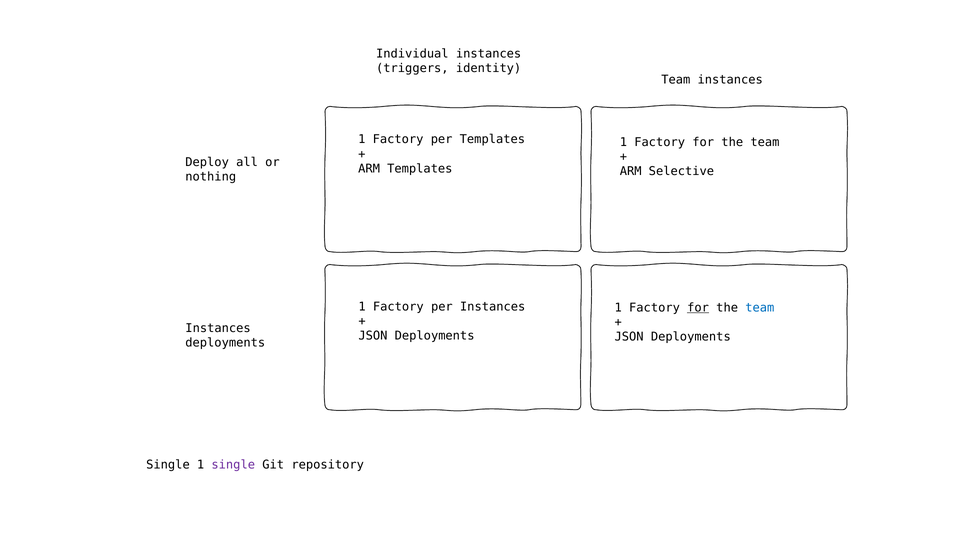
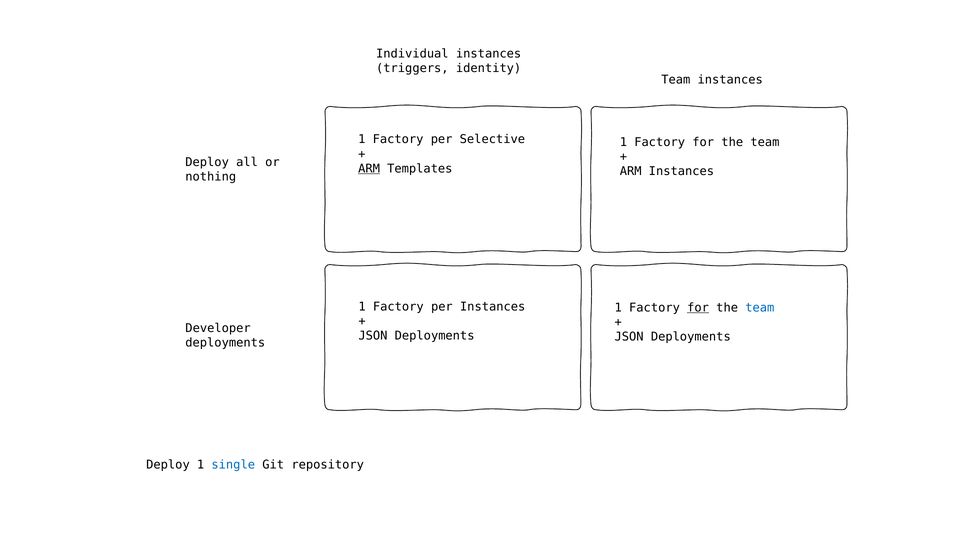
per Templates: Templates -> Selective
ARM at (369, 168) underline: none -> present
ARM Selective: Selective -> Instances
Instances at (218, 328): Instances -> Developer
Single at (168, 464): Single -> Deploy
single at (233, 464) colour: purple -> blue
